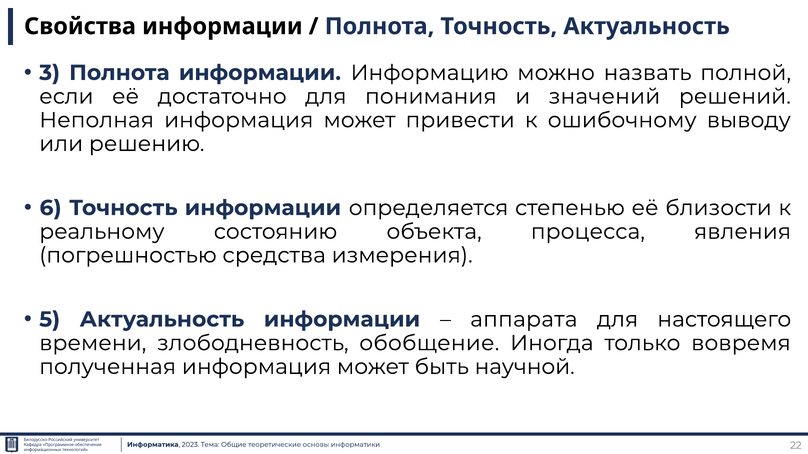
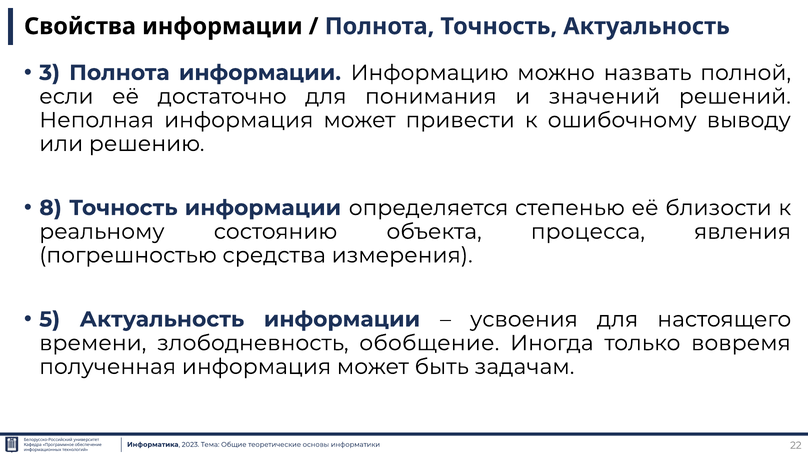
6: 6 -> 8
аппарата: аппарата -> усвоения
научной: научной -> задачам
